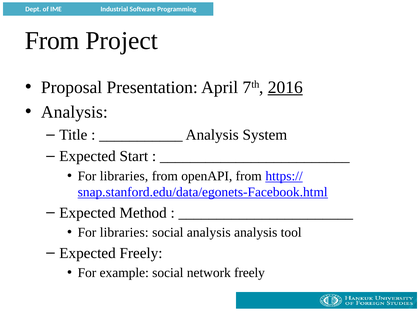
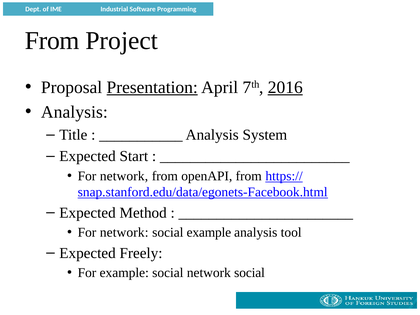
Presentation underline: none -> present
libraries at (124, 176): libraries -> network
libraries at (124, 232): libraries -> network
social analysis: analysis -> example
social network freely: freely -> social
